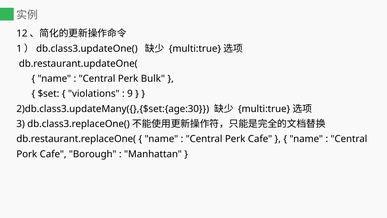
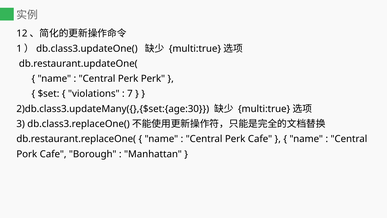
Perk Bulk: Bulk -> Perk
9: 9 -> 7
